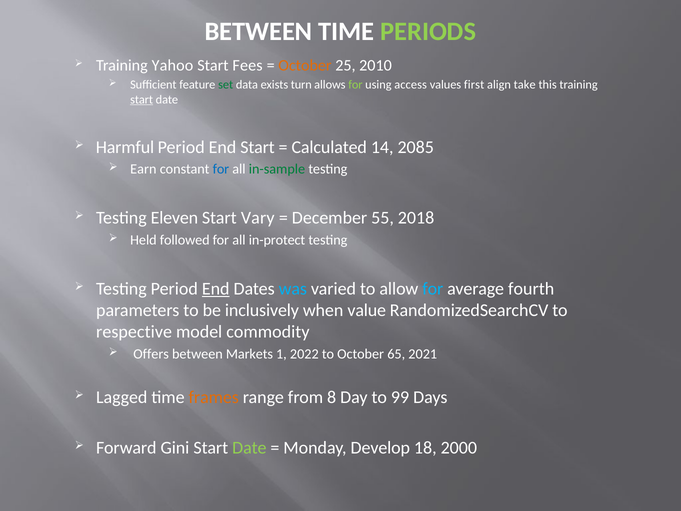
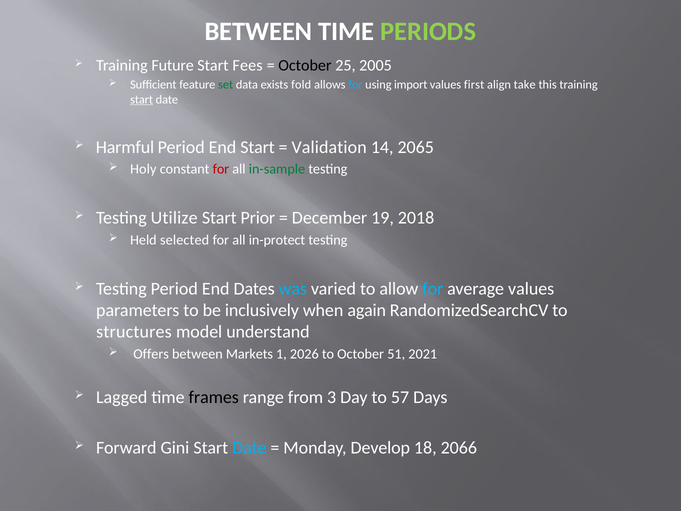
Yahoo: Yahoo -> Future
October at (305, 65) colour: orange -> black
2010: 2010 -> 2005
turn: turn -> fold
for at (355, 85) colour: light green -> light blue
access: access -> import
Calculated: Calculated -> Validation
2085: 2085 -> 2065
Earn: Earn -> Holy
for at (221, 169) colour: blue -> red
Eleven: Eleven -> Utilize
Vary: Vary -> Prior
55: 55 -> 19
followed: followed -> selected
End at (216, 289) underline: present -> none
average fourth: fourth -> values
value: value -> again
respective: respective -> structures
commodity: commodity -> understand
2022: 2022 -> 2026
65: 65 -> 51
frames colour: orange -> black
8: 8 -> 3
99: 99 -> 57
Date at (249, 448) colour: light green -> light blue
2000: 2000 -> 2066
